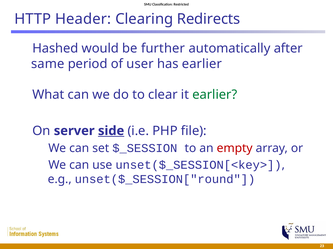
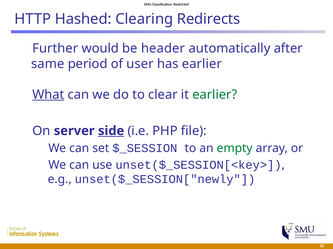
Header: Header -> Hashed
Hashed: Hashed -> Further
further: further -> header
What underline: none -> present
empty colour: red -> green
unset($_SESSION["round: unset($_SESSION["round -> unset($_SESSION["newly
